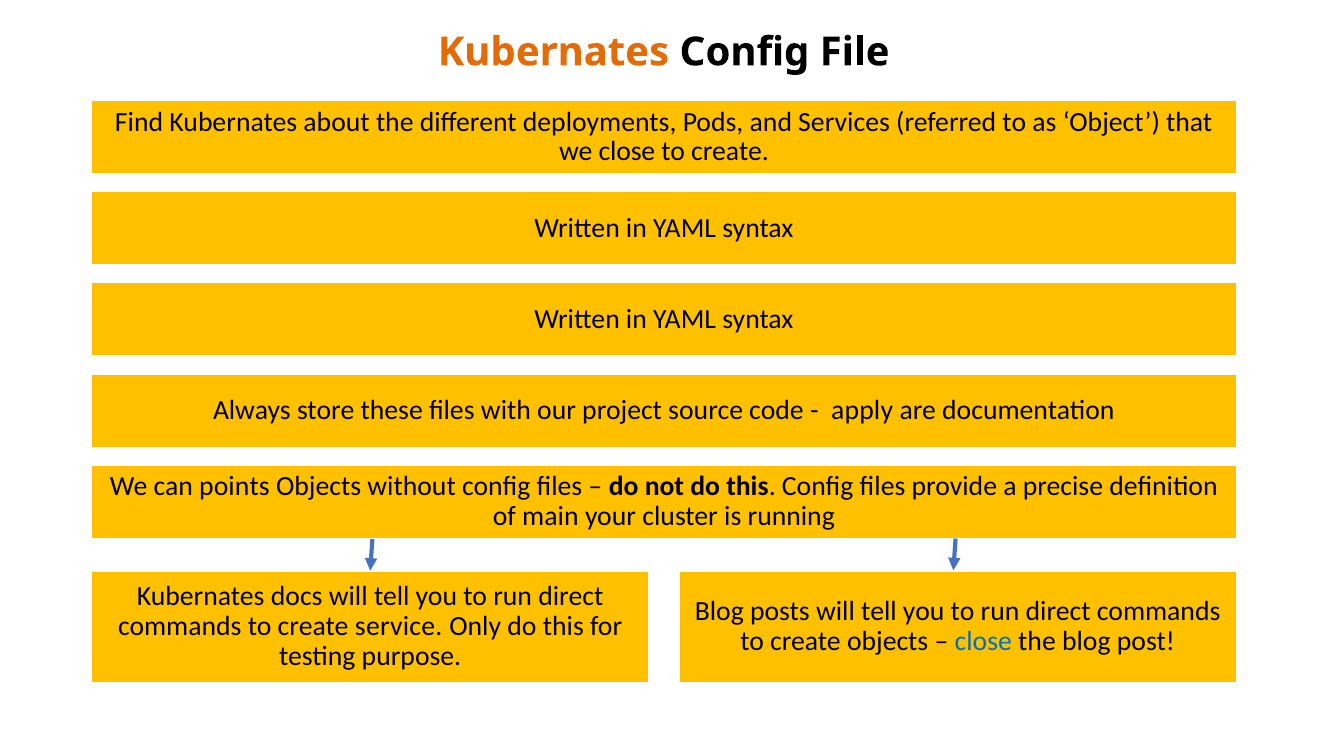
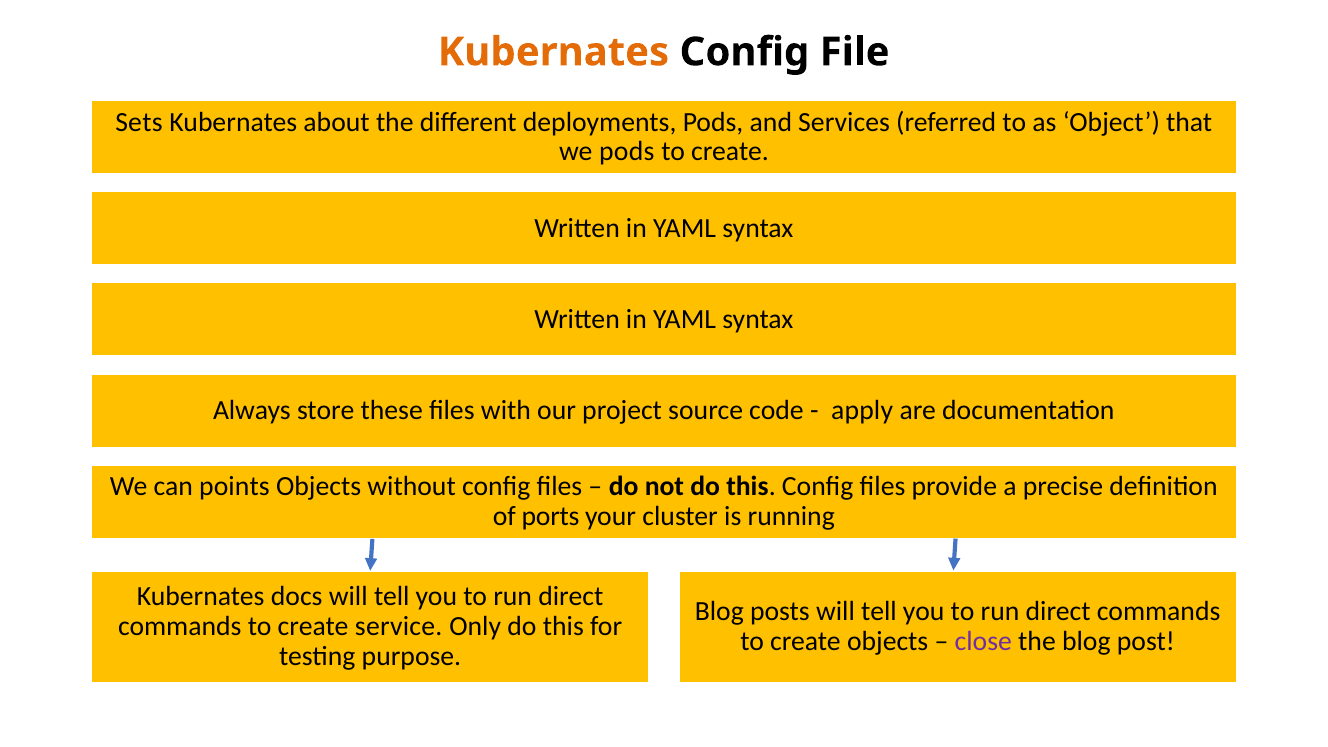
Find: Find -> Sets
we close: close -> pods
main: main -> ports
close at (983, 642) colour: blue -> purple
